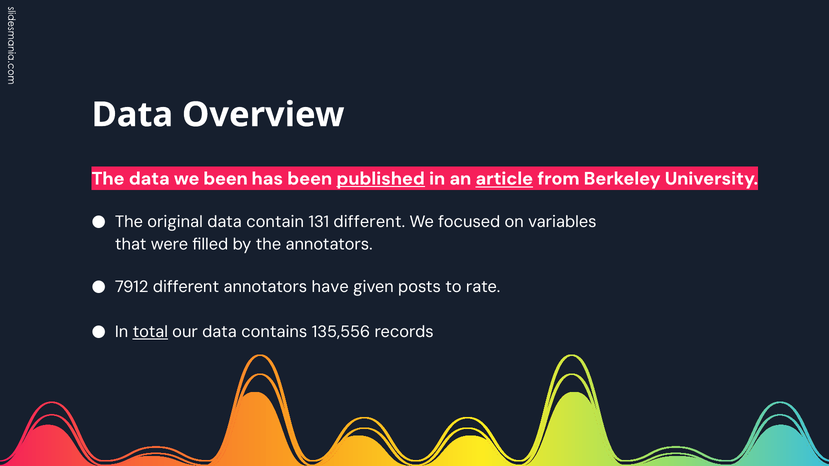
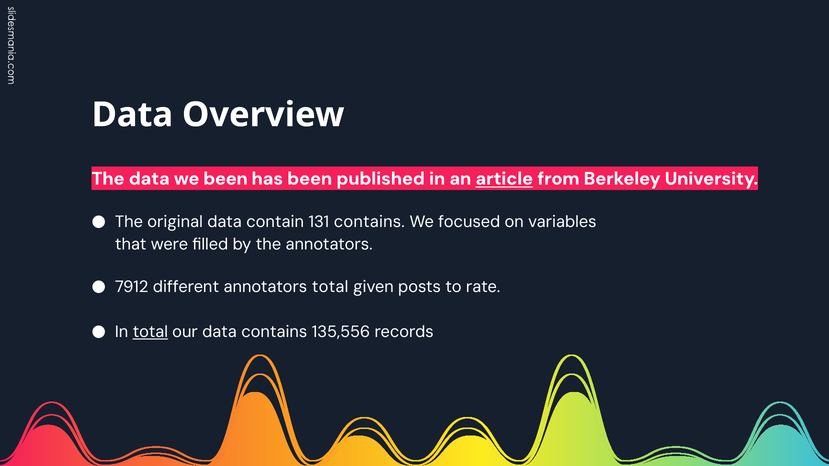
published underline: present -> none
131 different: different -> contains
annotators have: have -> total
